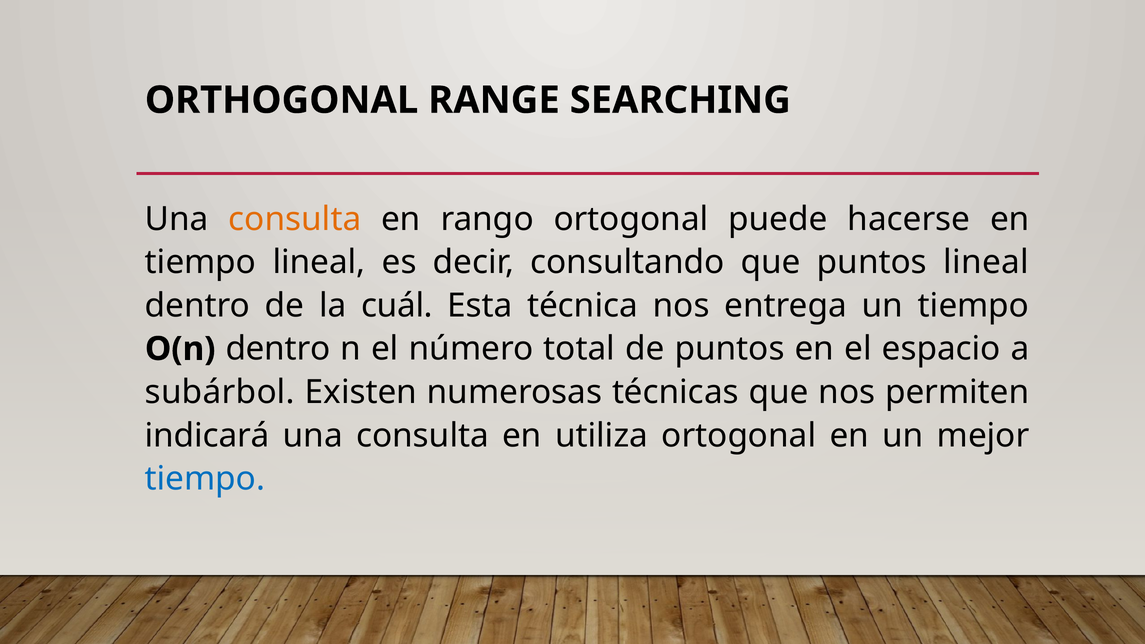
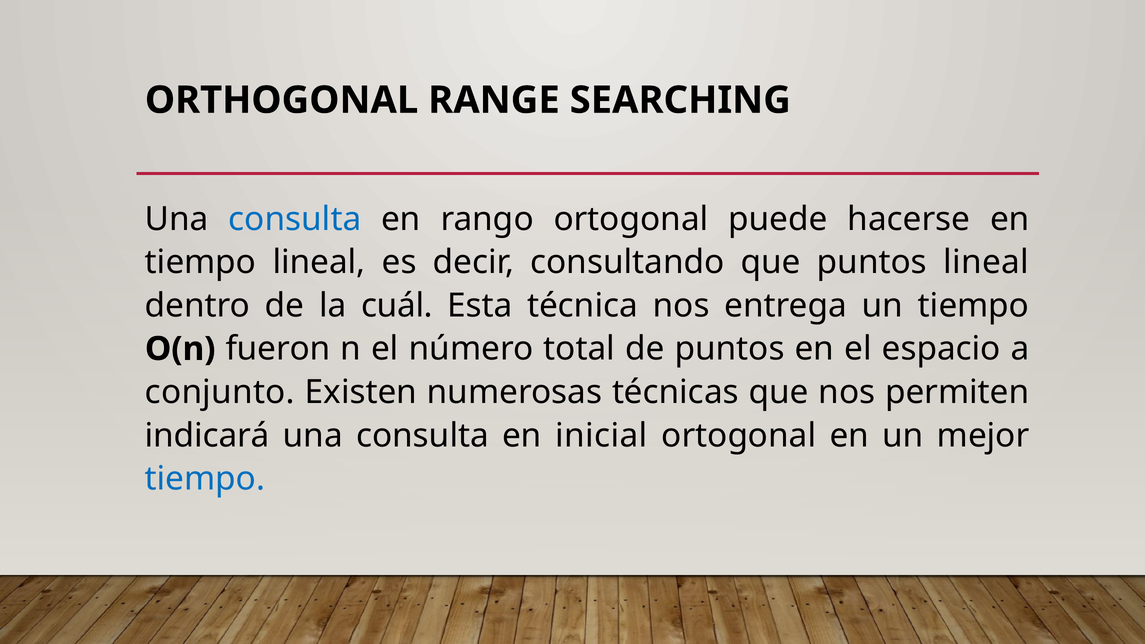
consulta at (295, 219) colour: orange -> blue
O(n dentro: dentro -> fueron
subárbol: subárbol -> conjunto
utiliza: utiliza -> inicial
